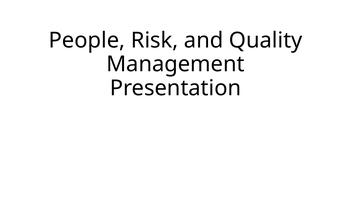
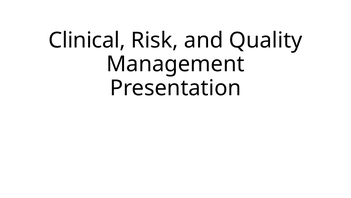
People: People -> Clinical
